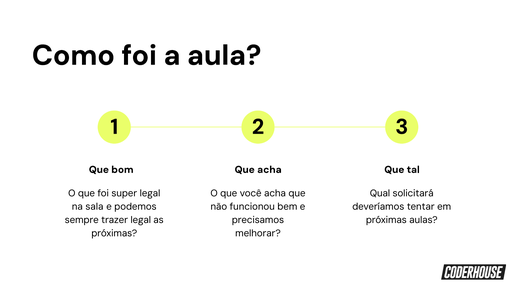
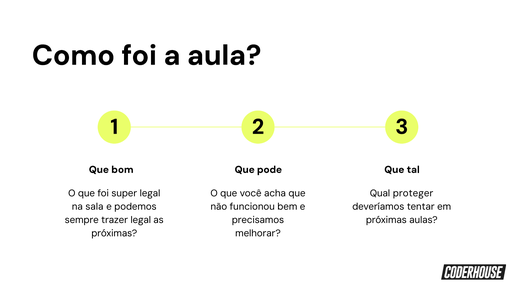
Que acha: acha -> pode
solicitará: solicitará -> proteger
